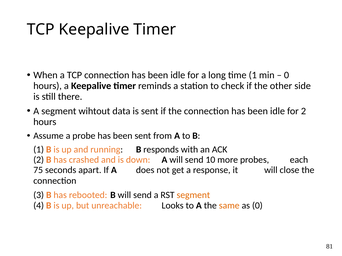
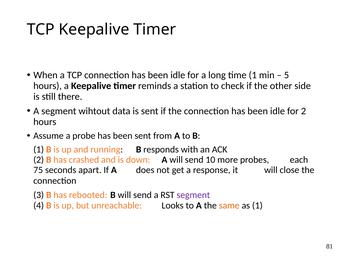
0 at (287, 75): 0 -> 5
segment at (193, 195) colour: orange -> purple
as 0: 0 -> 1
